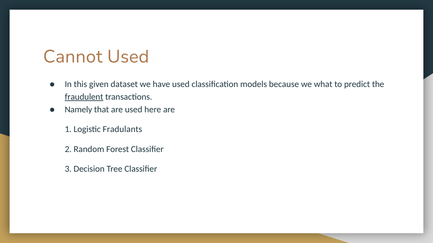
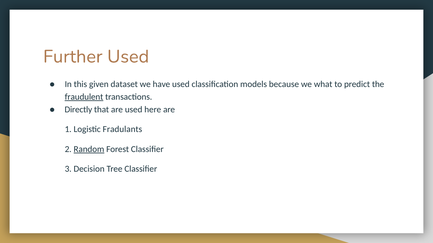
Cannot: Cannot -> Further
Namely: Namely -> Directly
Random underline: none -> present
